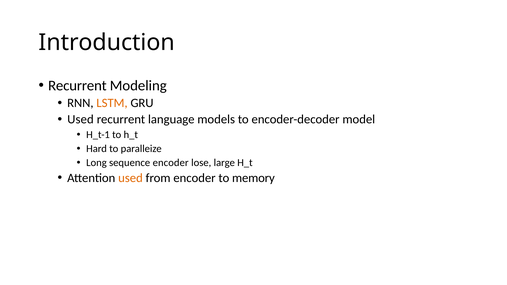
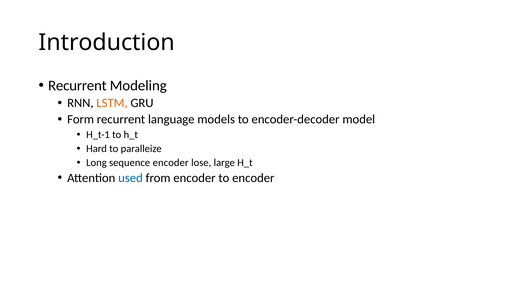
Used at (80, 120): Used -> Form
used at (130, 178) colour: orange -> blue
to memory: memory -> encoder
